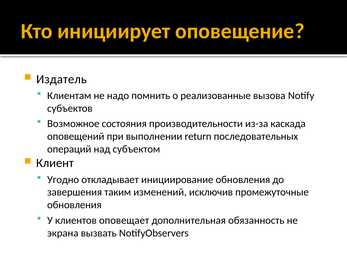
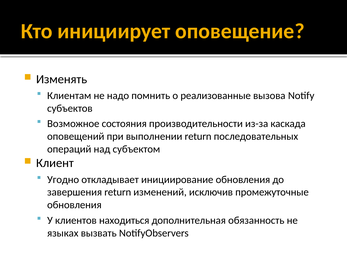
Издатель: Издатель -> Изменять
завершения таким: таким -> return
оповещает: оповещает -> находиться
экрана: экрана -> языках
